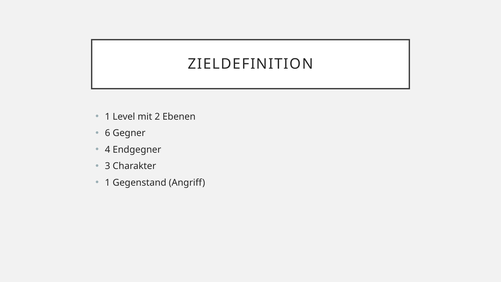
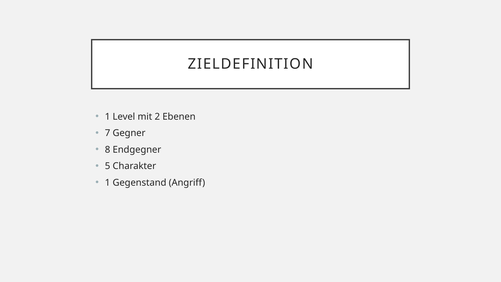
6: 6 -> 7
4: 4 -> 8
3: 3 -> 5
